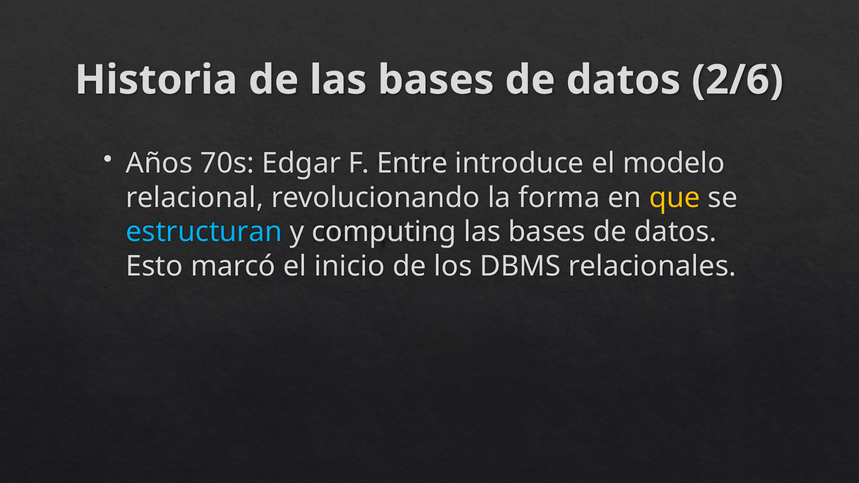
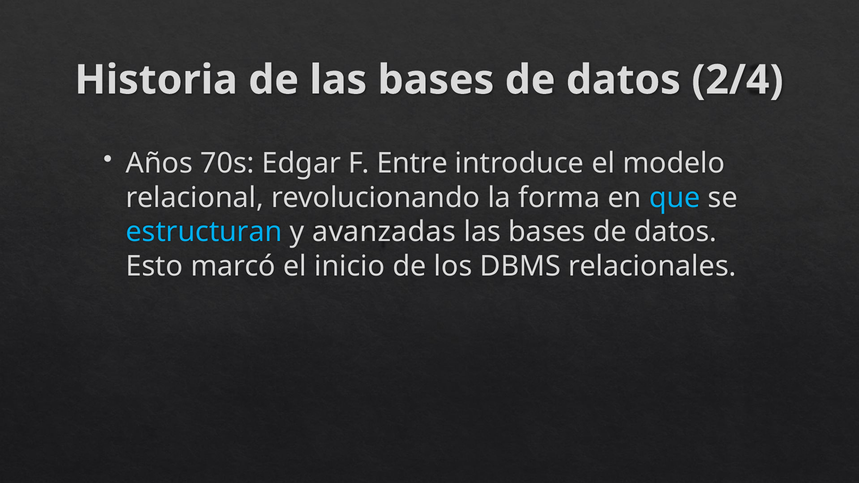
2/6: 2/6 -> 2/4
que colour: yellow -> light blue
computing: computing -> avanzadas
